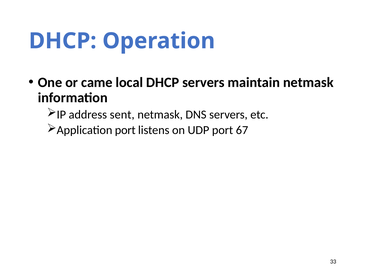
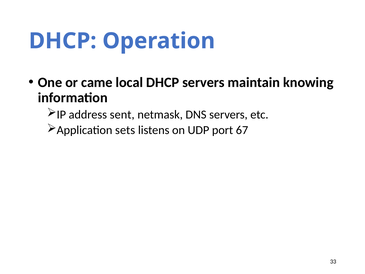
maintain netmask: netmask -> knowing
Application port: port -> sets
